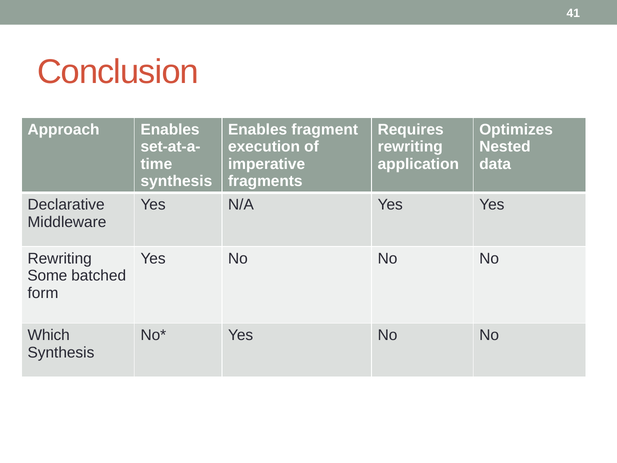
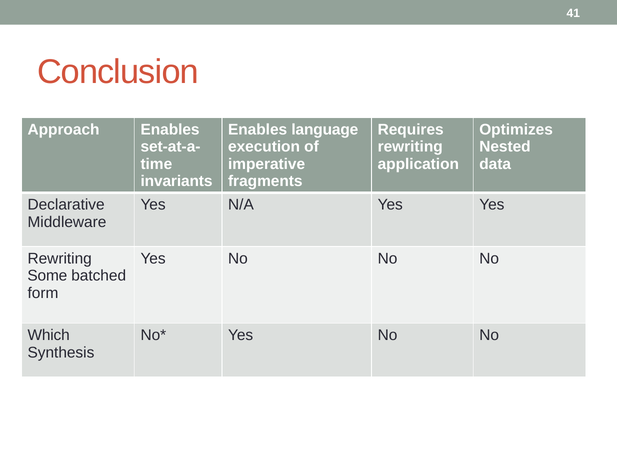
fragment: fragment -> language
synthesis at (176, 181): synthesis -> invariants
